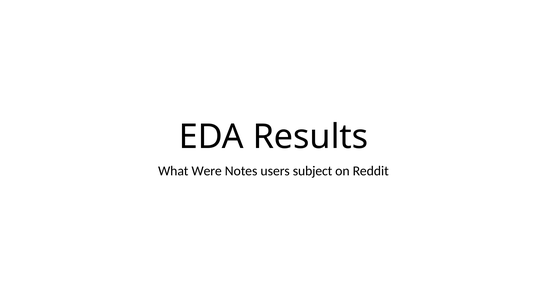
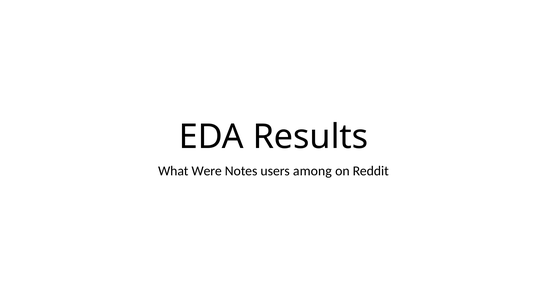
subject: subject -> among
